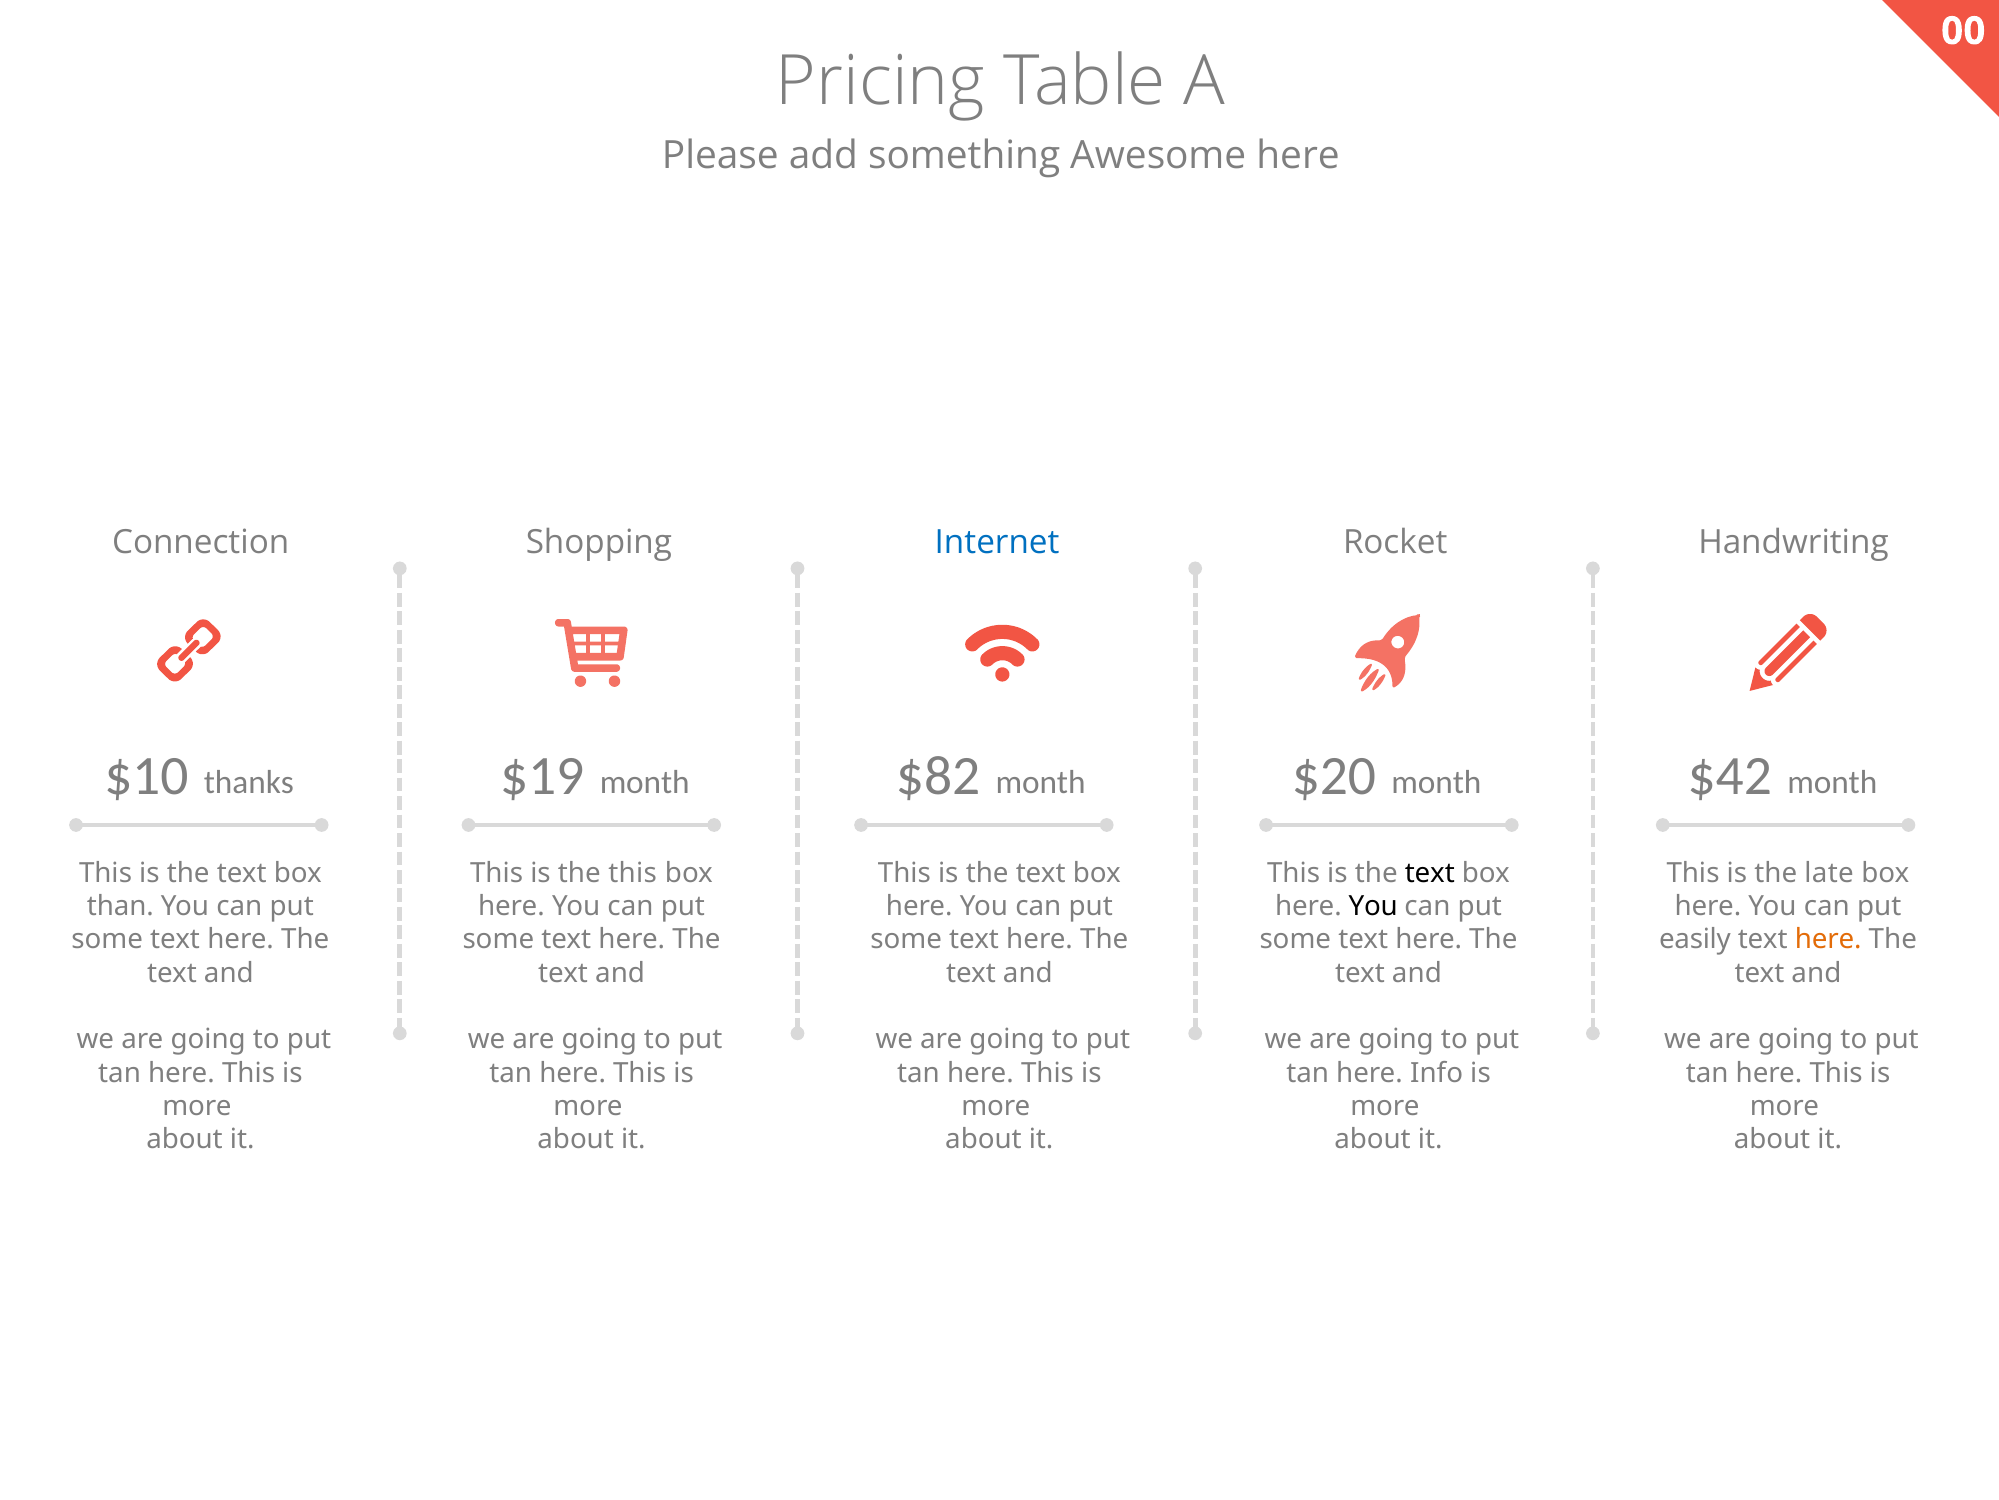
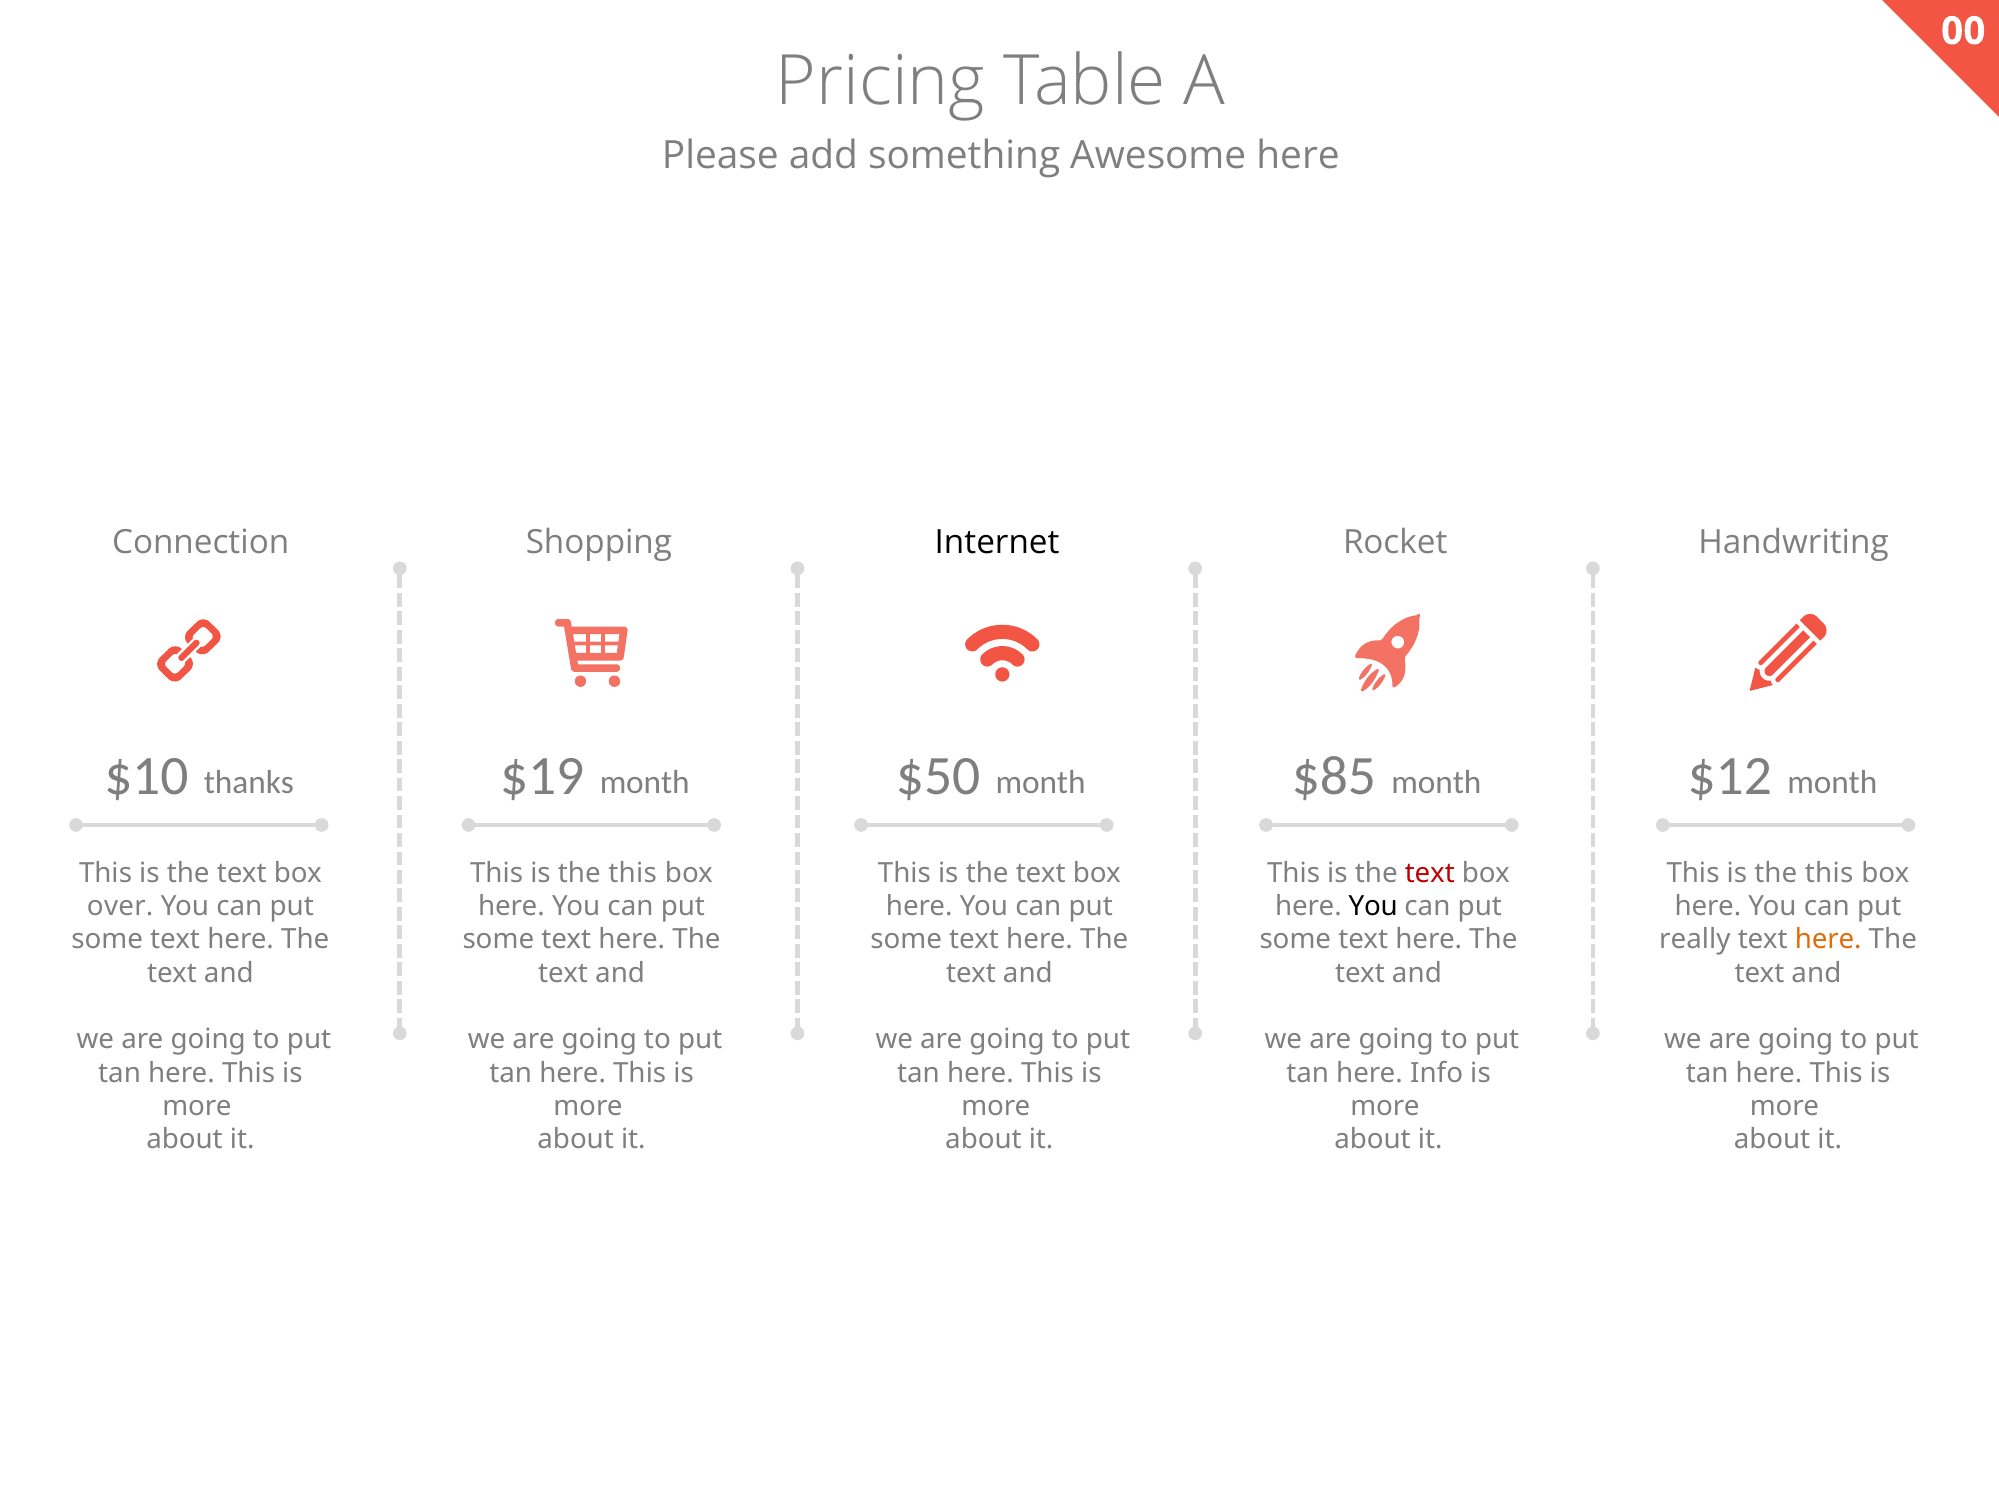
Internet colour: blue -> black
$82: $82 -> $50
$20: $20 -> $85
$42: $42 -> $12
text at (1430, 873) colour: black -> red
late at (1829, 873): late -> this
than: than -> over
easily: easily -> really
